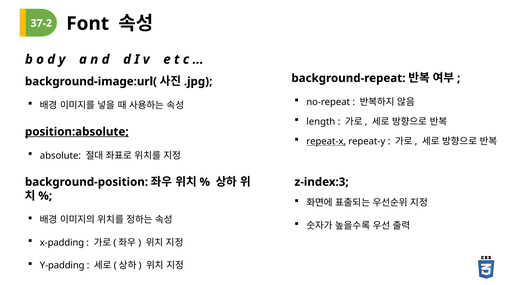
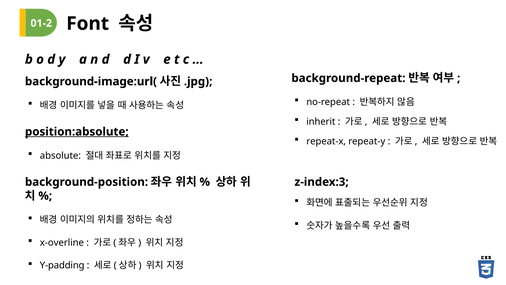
37-2: 37-2 -> 01-2
length: length -> inherit
repeat-x underline: present -> none
x-padding: x-padding -> x-overline
